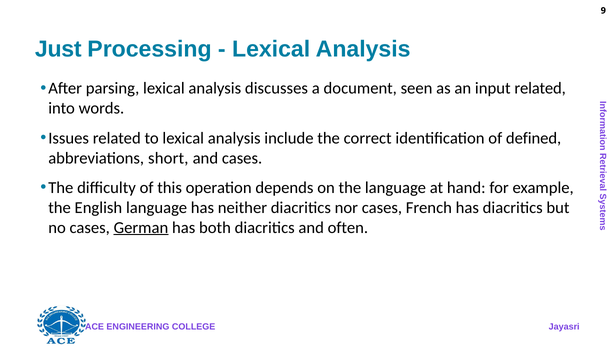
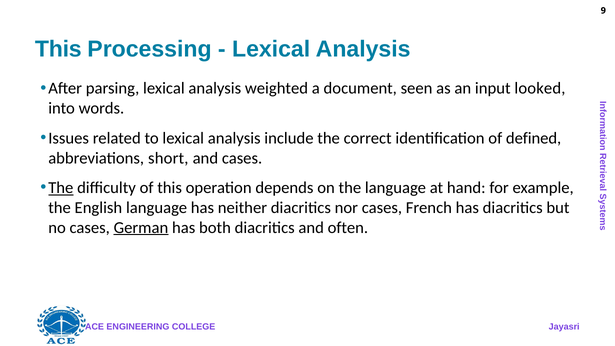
Just at (58, 49): Just -> This
discusses: discusses -> weighted
input related: related -> looked
The at (61, 188) underline: none -> present
